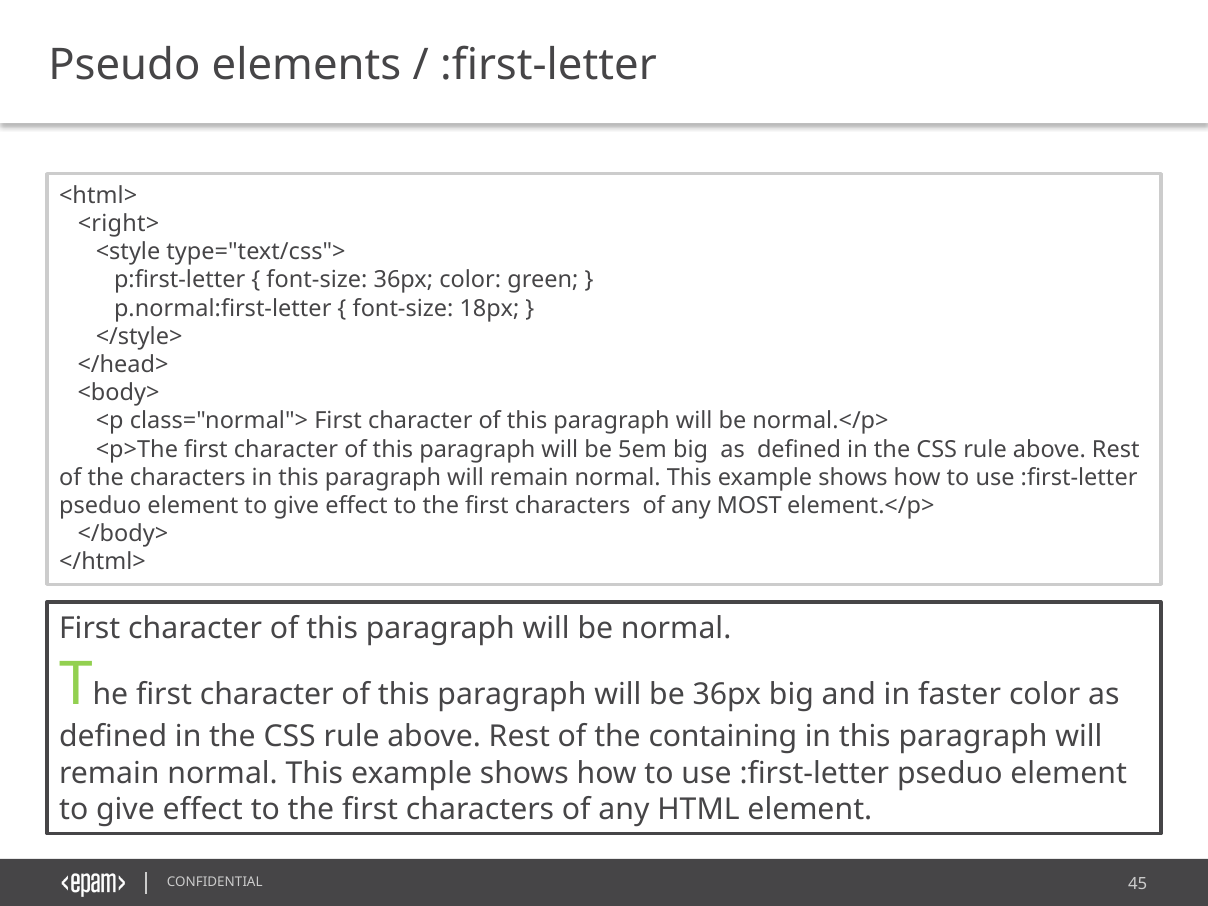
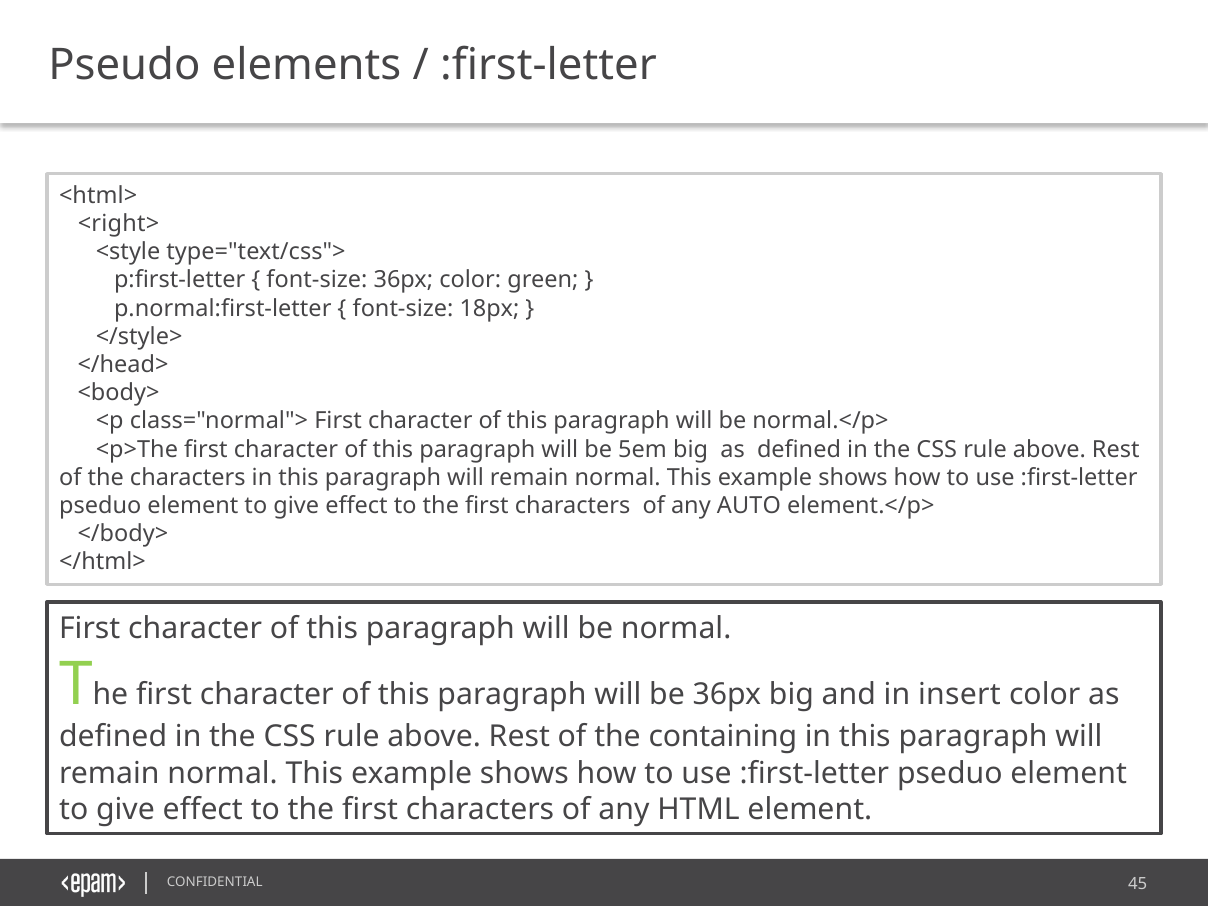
MOST: MOST -> AUTO
faster: faster -> insert
